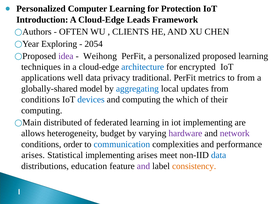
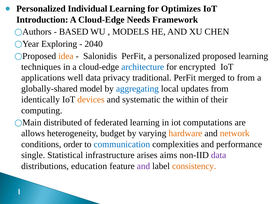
Computer: Computer -> Individual
Protection: Protection -> Optimizes
Leads: Leads -> Needs
OFTEN: OFTEN -> BASED
CLIENTS: CLIENTS -> MODELS
2054: 2054 -> 2040
idea colour: purple -> orange
Weihong: Weihong -> Salonidis
metrics: metrics -> merged
conditions at (41, 100): conditions -> identically
devices colour: blue -> orange
and computing: computing -> systematic
which: which -> within
iot implementing: implementing -> computations
hardware colour: purple -> orange
network colour: purple -> orange
arises at (33, 155): arises -> single
Statistical implementing: implementing -> infrastructure
meet: meet -> aims
data at (219, 155) colour: blue -> purple
